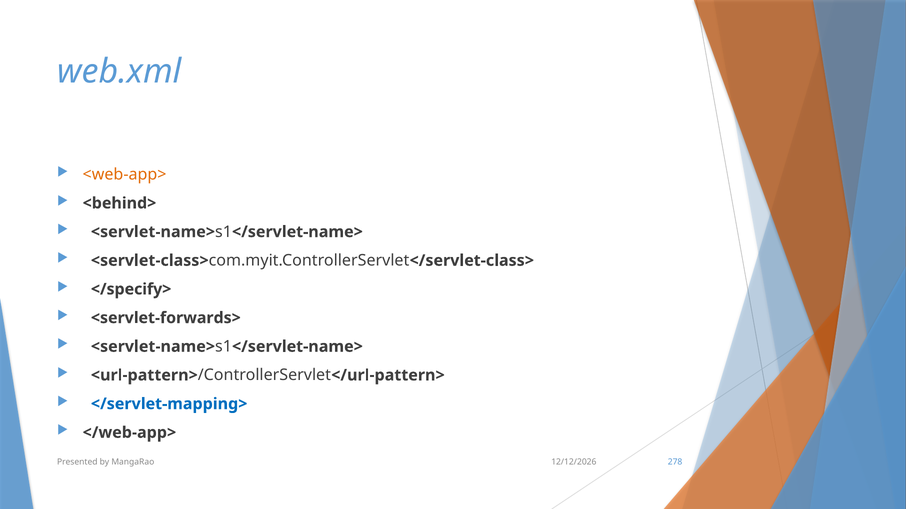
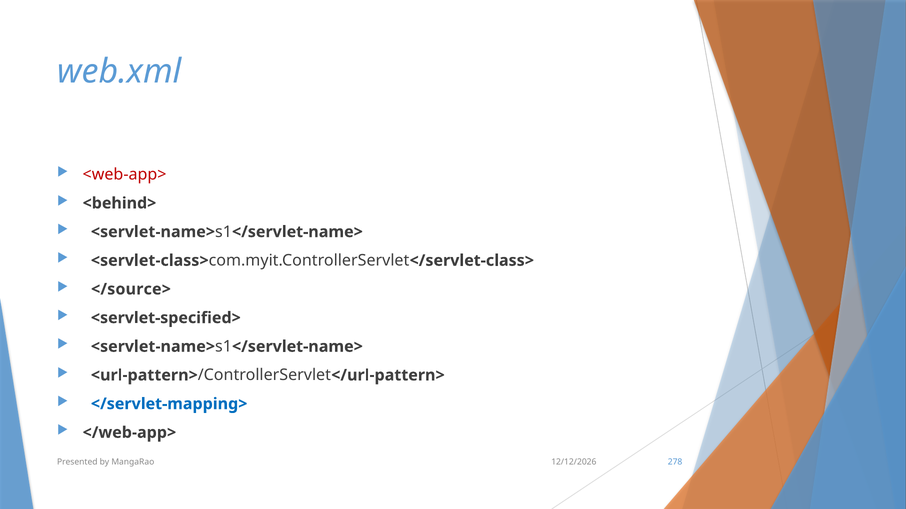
<web-app> colour: orange -> red
</specify>: </specify> -> </source>
<servlet-forwards>: <servlet-forwards> -> <servlet-specified>
